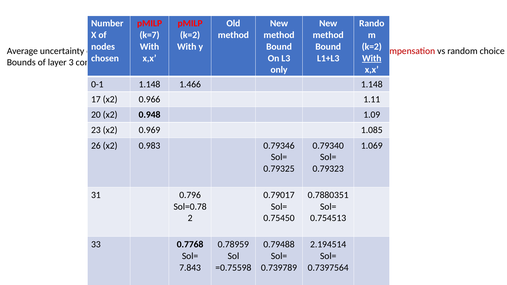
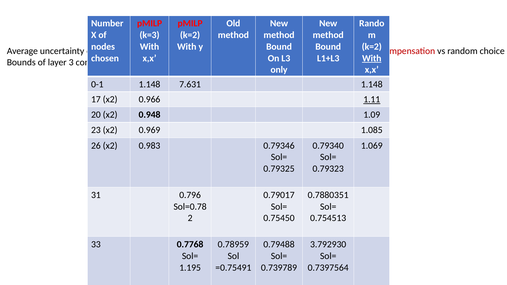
k=7: k=7 -> k=3
1.466: 1.466 -> 7.631
1.11 underline: none -> present
2.194514: 2.194514 -> 3.792930
7.843: 7.843 -> 1.195
=0.75598: =0.75598 -> =0.75491
